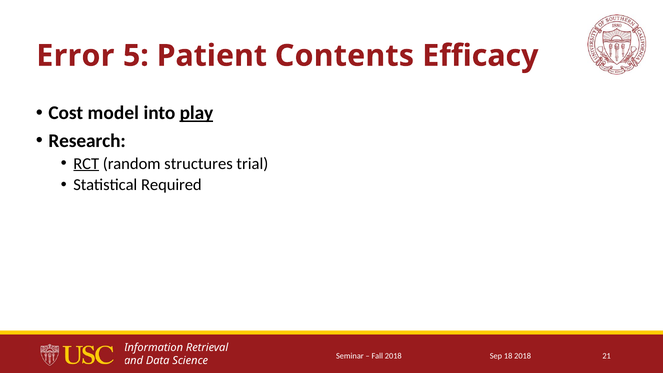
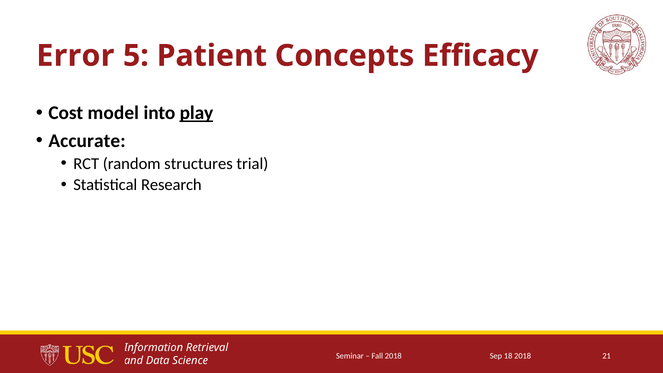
Contents: Contents -> Concepts
Research: Research -> Accurate
RCT underline: present -> none
Required: Required -> Research
